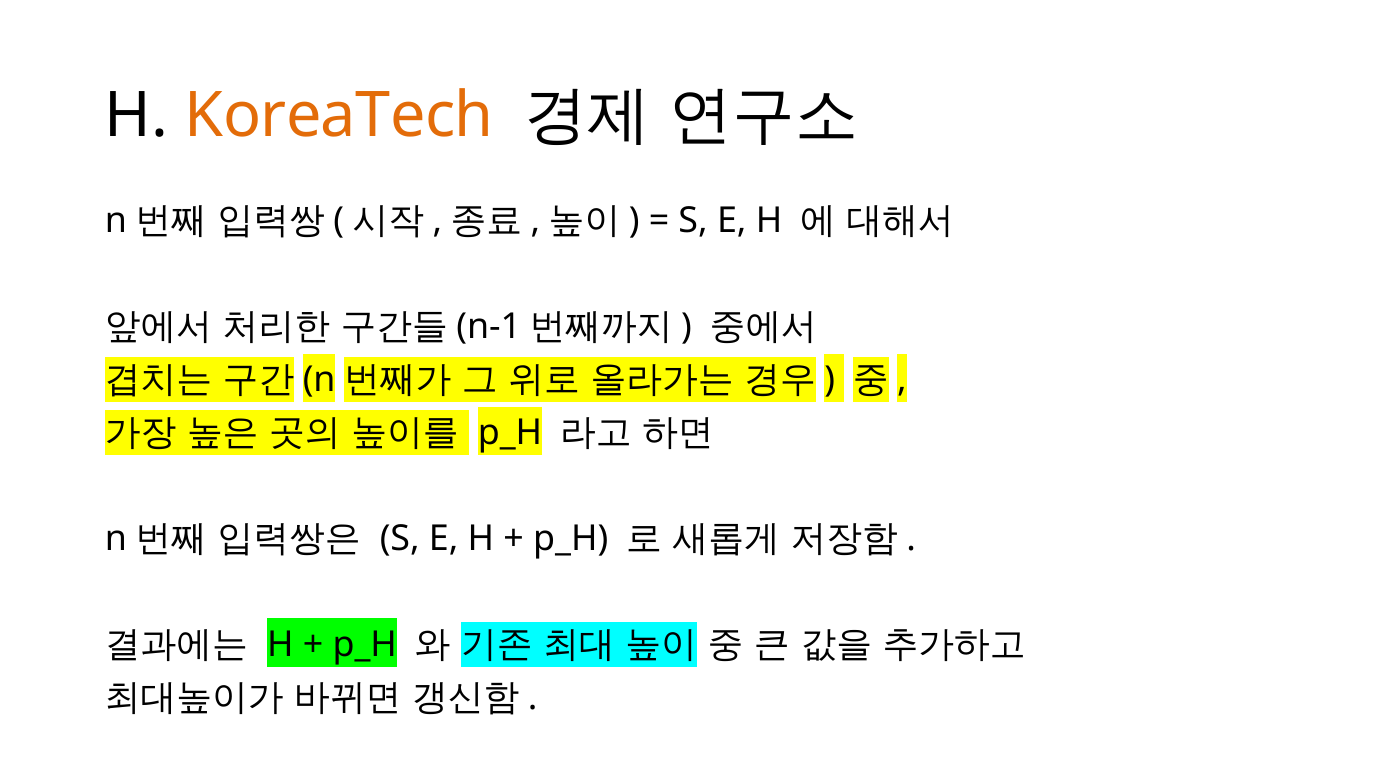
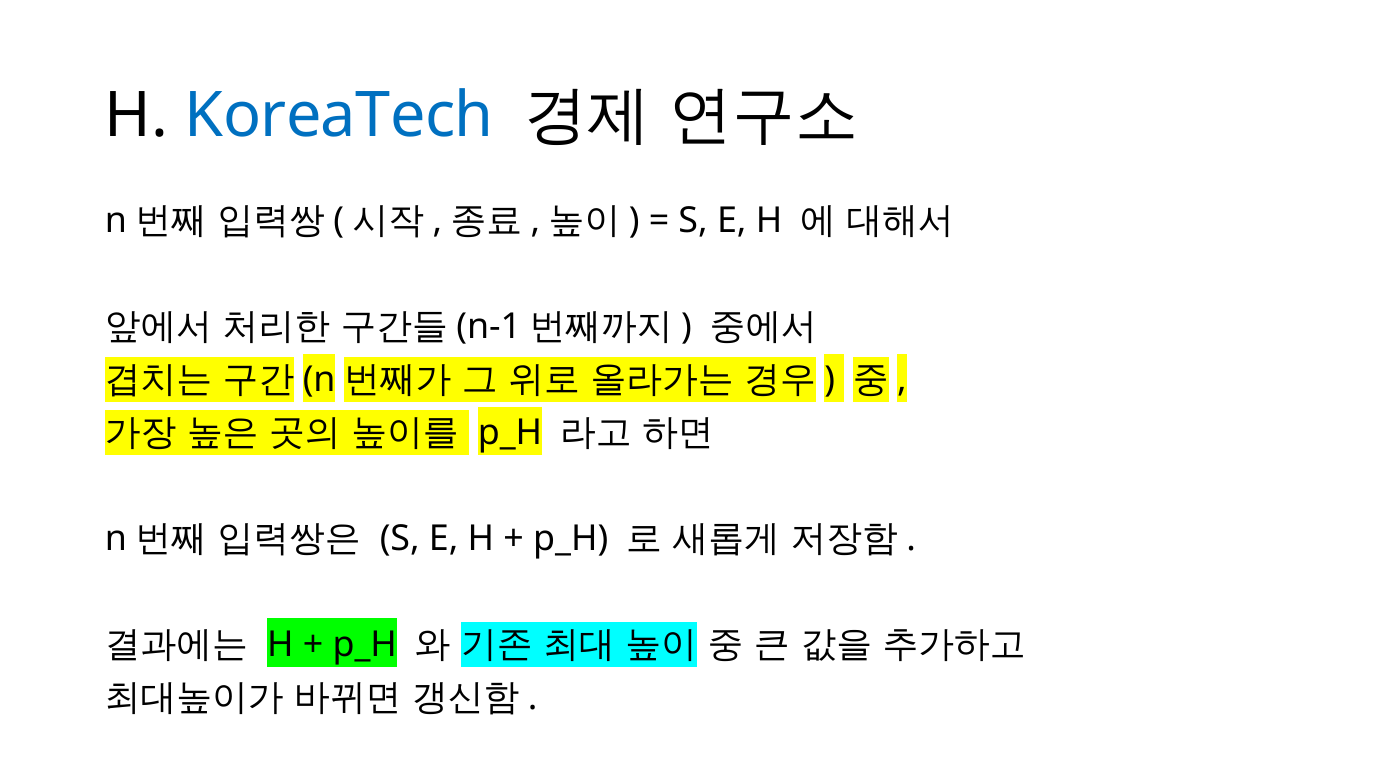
KoreaTech colour: orange -> blue
